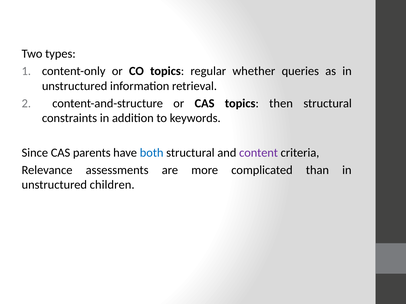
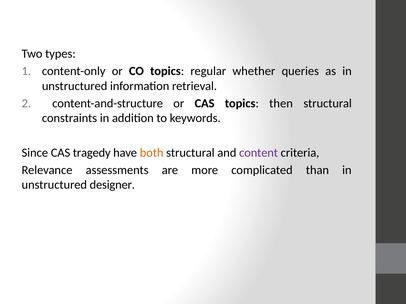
parents: parents -> tragedy
both colour: blue -> orange
children: children -> designer
